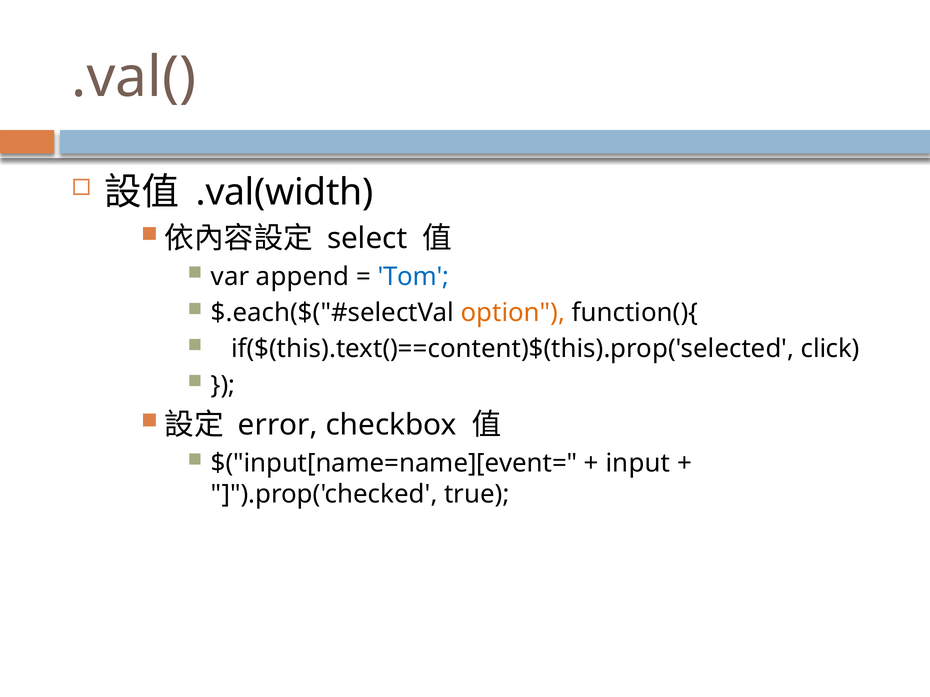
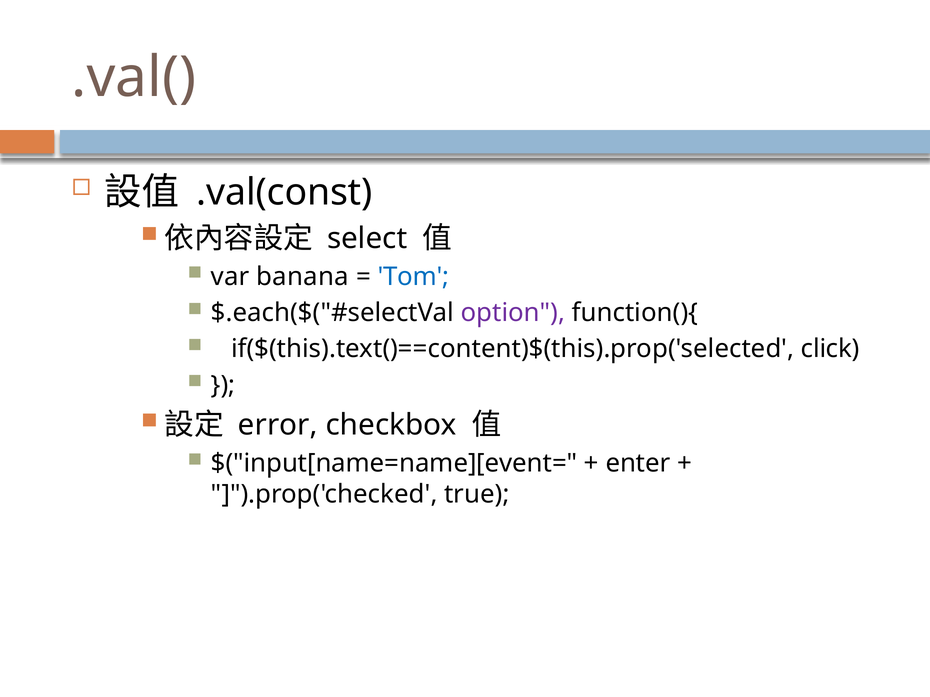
.val(width: .val(width -> .val(const
append: append -> banana
option colour: orange -> purple
input: input -> enter
